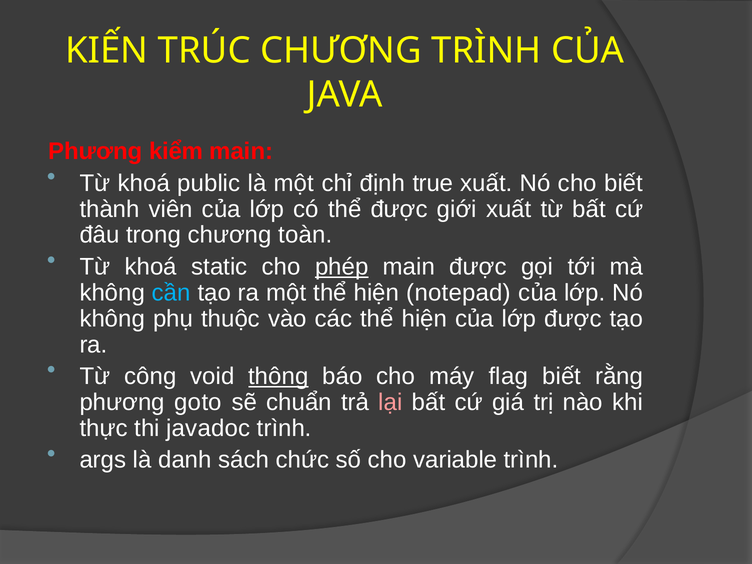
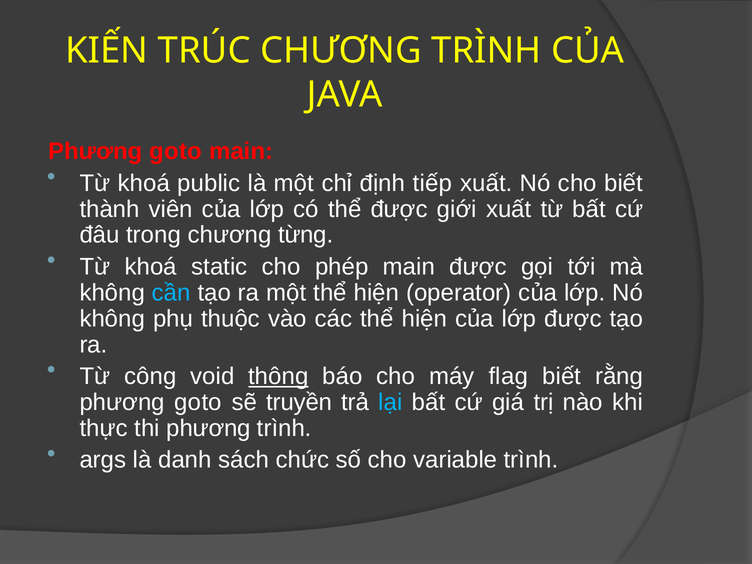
kiểm at (176, 151): kiểm -> goto
true: true -> tiếp
toàn: toàn -> từng
phép underline: present -> none
notepad: notepad -> operator
chuẩn: chuẩn -> truyền
lại colour: pink -> light blue
thi javadoc: javadoc -> phương
